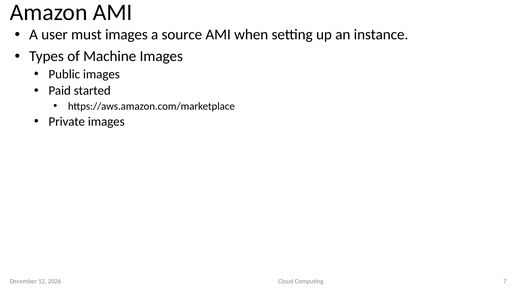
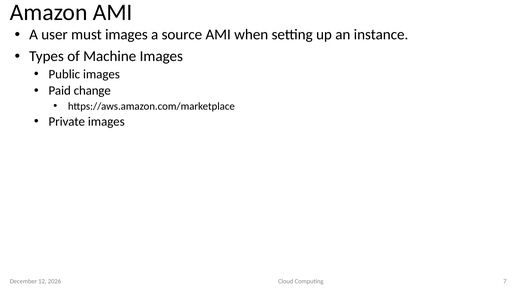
started: started -> change
